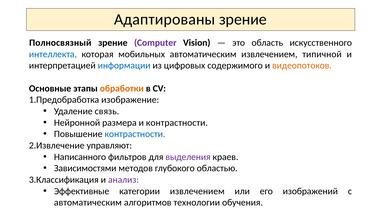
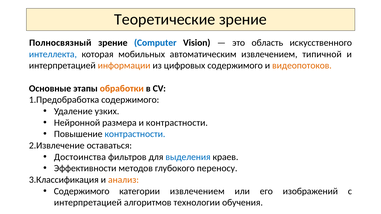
Адаптированы: Адаптированы -> Теоретические
Computer colour: purple -> blue
информации colour: blue -> orange
изображение at (130, 100): изображение -> содержимого
связь: связь -> узких
управляют: управляют -> оставаться
Написанного: Написанного -> Достоинства
выделения colour: purple -> blue
Зависимостями: Зависимостями -> Эффективности
областью: областью -> переносу
анализ colour: purple -> orange
Эффективные at (82, 191): Эффективные -> Содержимого
автоматическим at (88, 203): автоматическим -> интерпретацией
